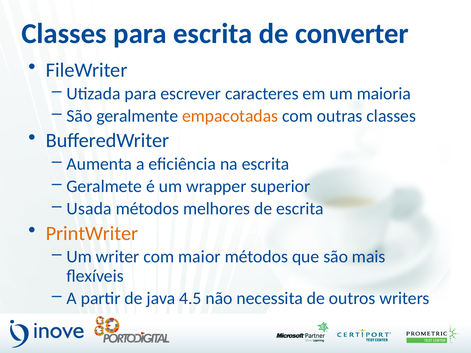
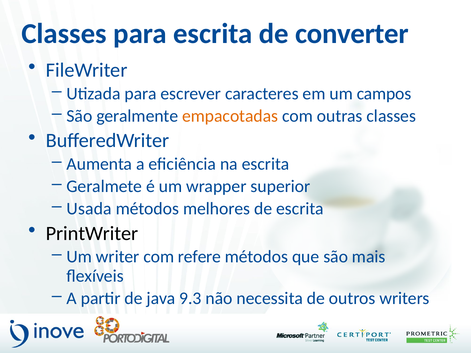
maioria: maioria -> campos
PrintWriter colour: orange -> black
maior: maior -> refere
4.5: 4.5 -> 9.3
